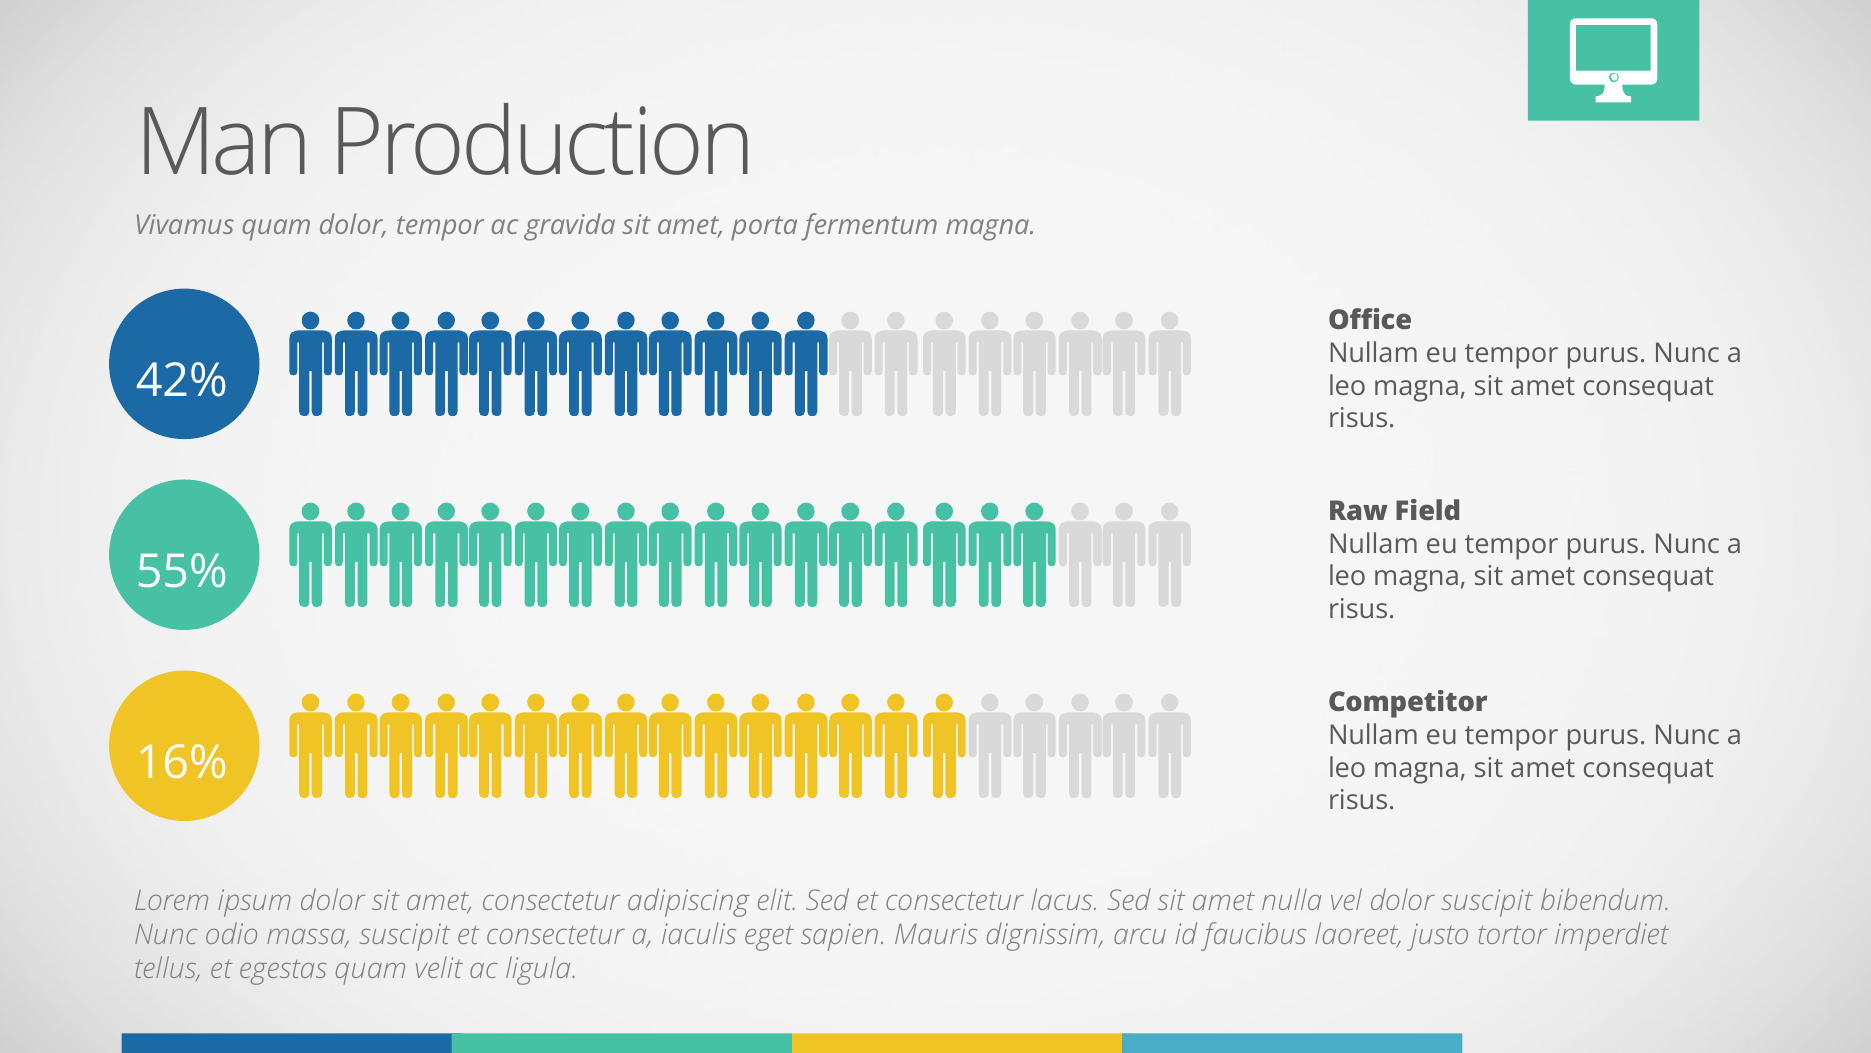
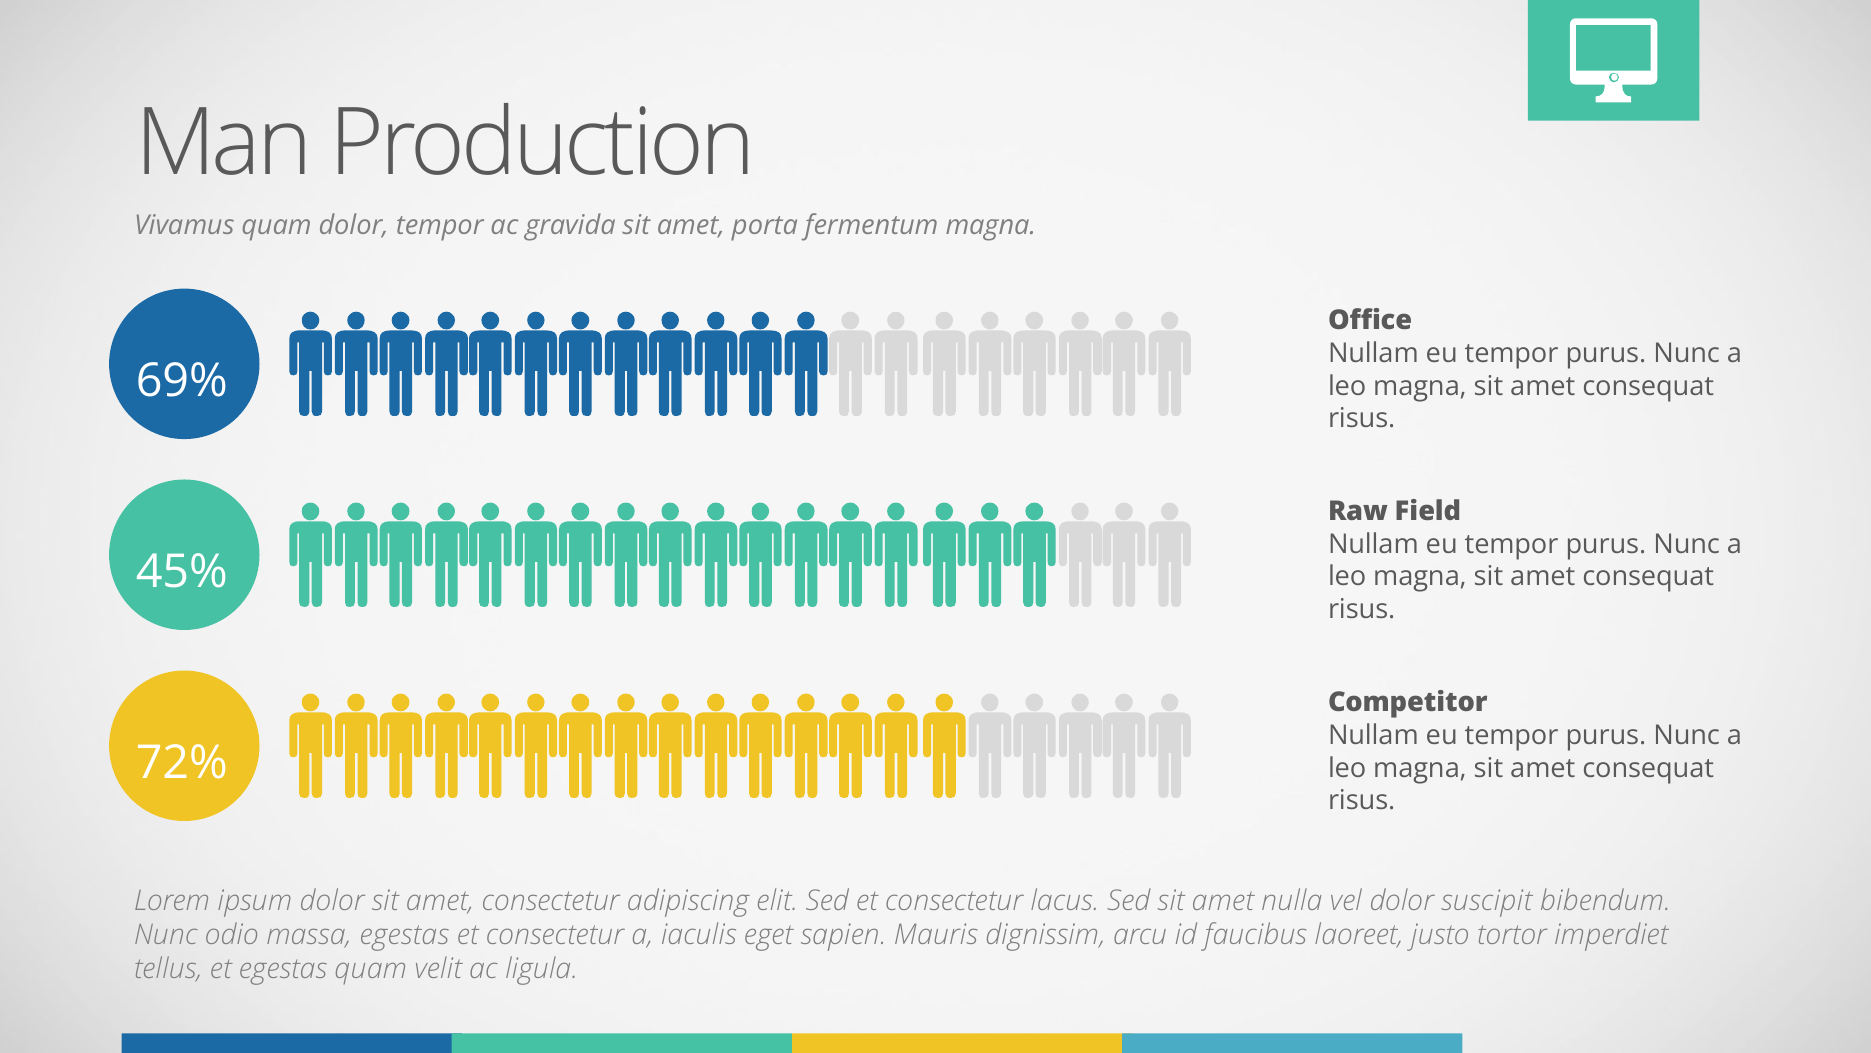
42%: 42% -> 69%
55%: 55% -> 45%
16%: 16% -> 72%
massa suscipit: suscipit -> egestas
